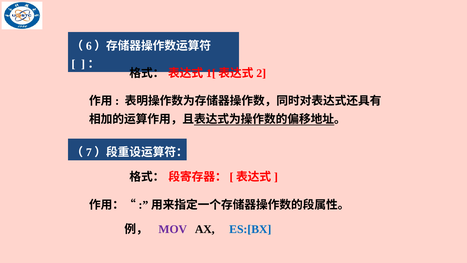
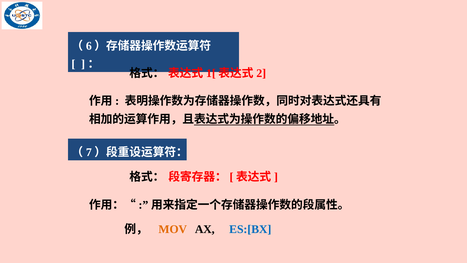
MOV colour: purple -> orange
